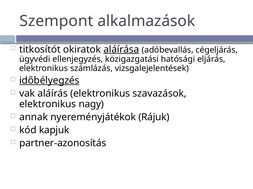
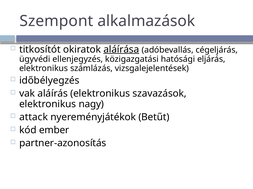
időbélyegzés underline: present -> none
annak: annak -> attack
Rájuk: Rájuk -> Betűt
kapjuk: kapjuk -> ember
